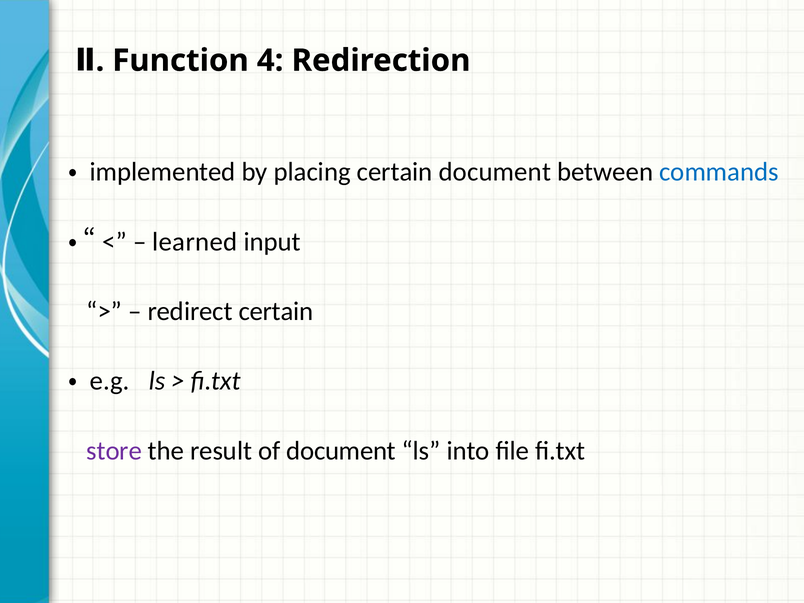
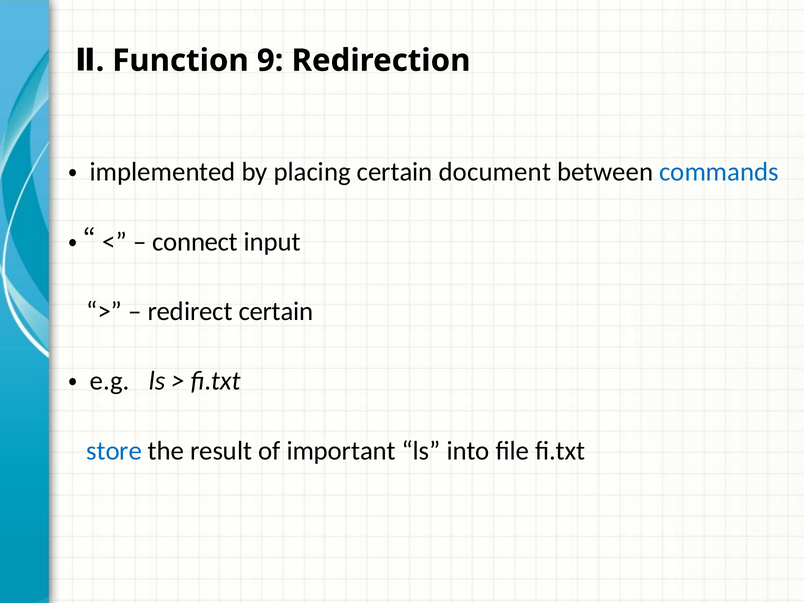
4: 4 -> 9
learned: learned -> connect
store colour: purple -> blue
of document: document -> important
